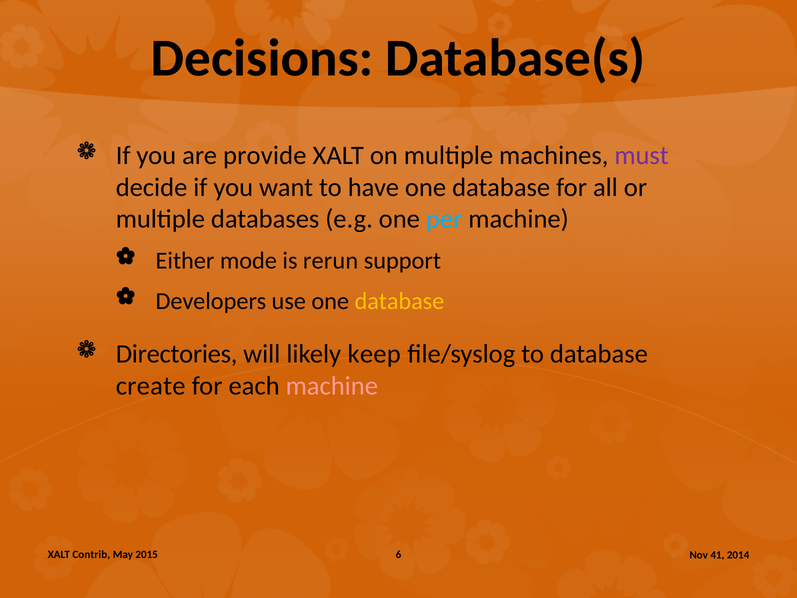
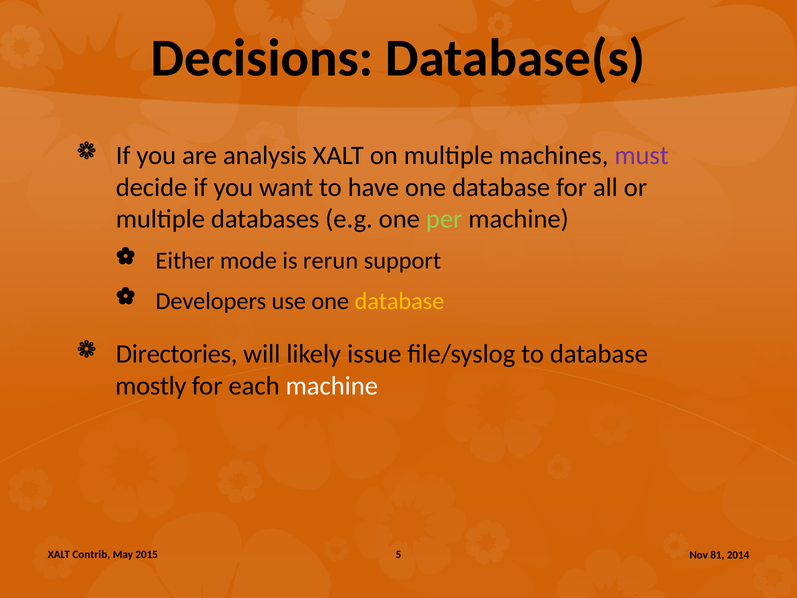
provide: provide -> analysis
per colour: light blue -> light green
keep: keep -> issue
create: create -> mostly
machine at (332, 386) colour: pink -> white
6: 6 -> 5
41: 41 -> 81
